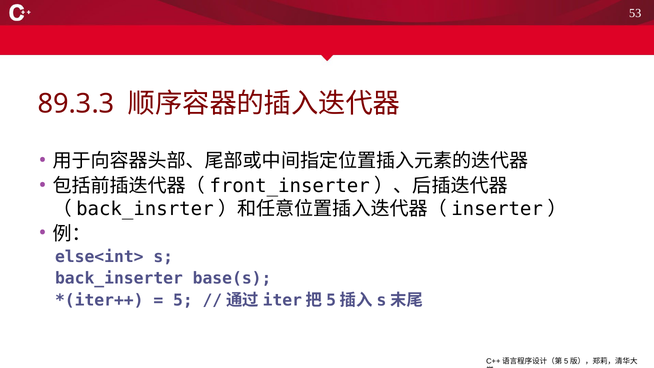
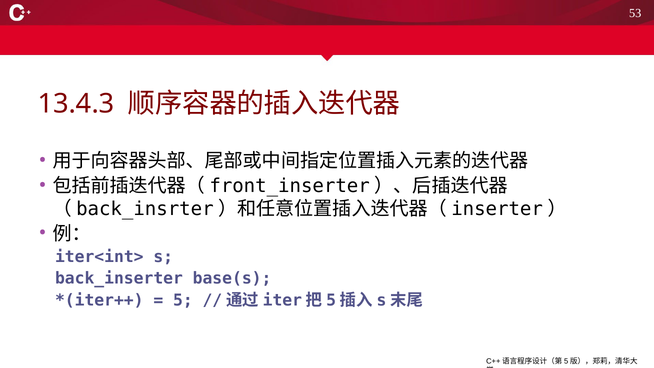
89.3.3: 89.3.3 -> 13.4.3
else<int>: else<int> -> iter<int>
